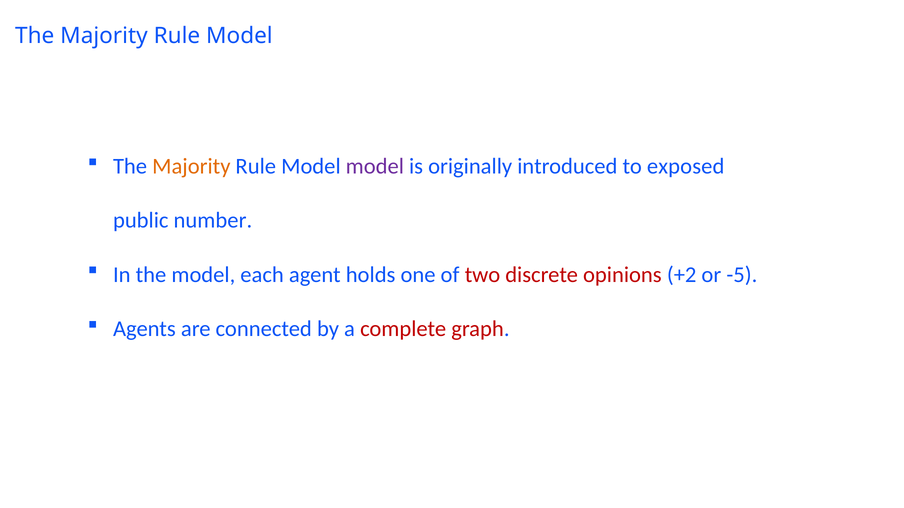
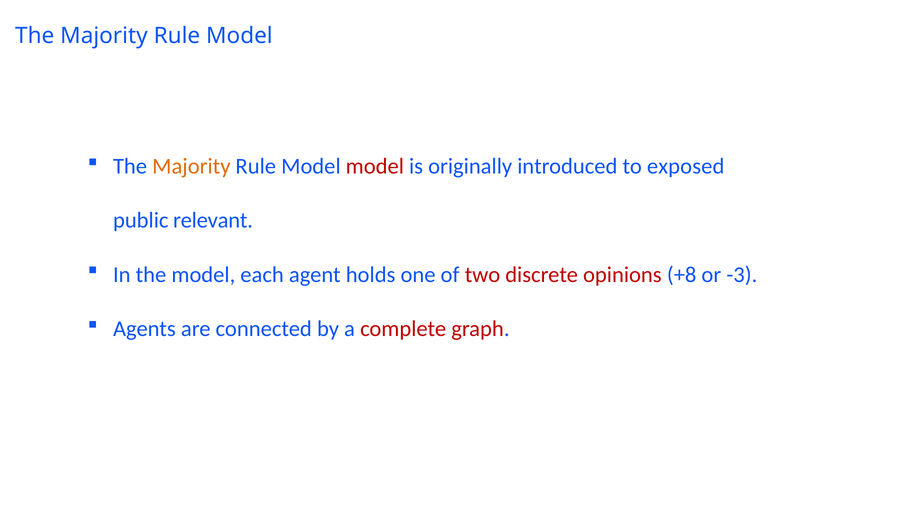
model at (375, 166) colour: purple -> red
number: number -> relevant
+2: +2 -> +8
-5: -5 -> -3
